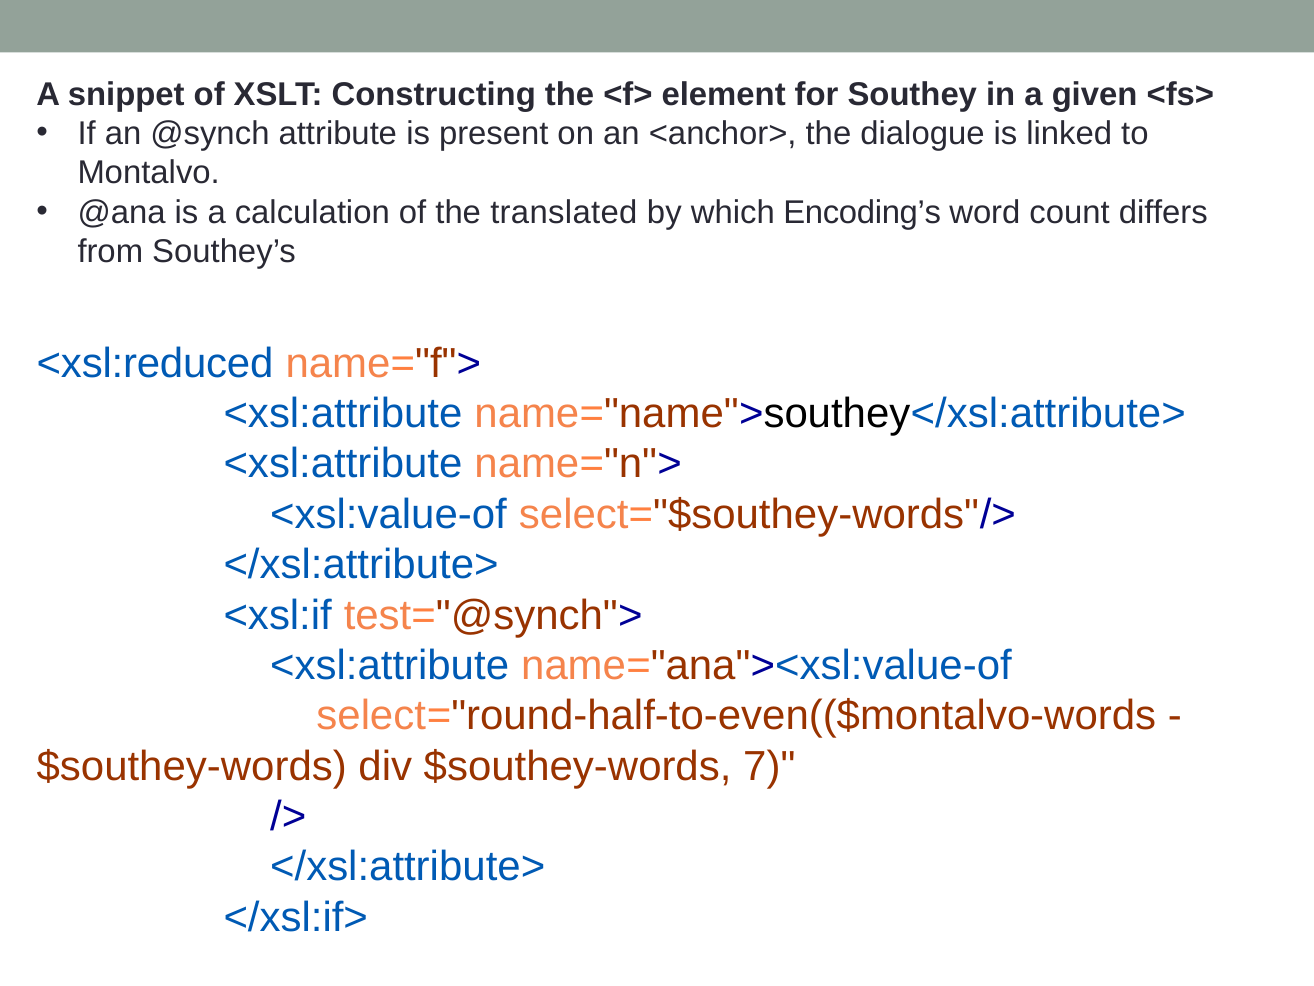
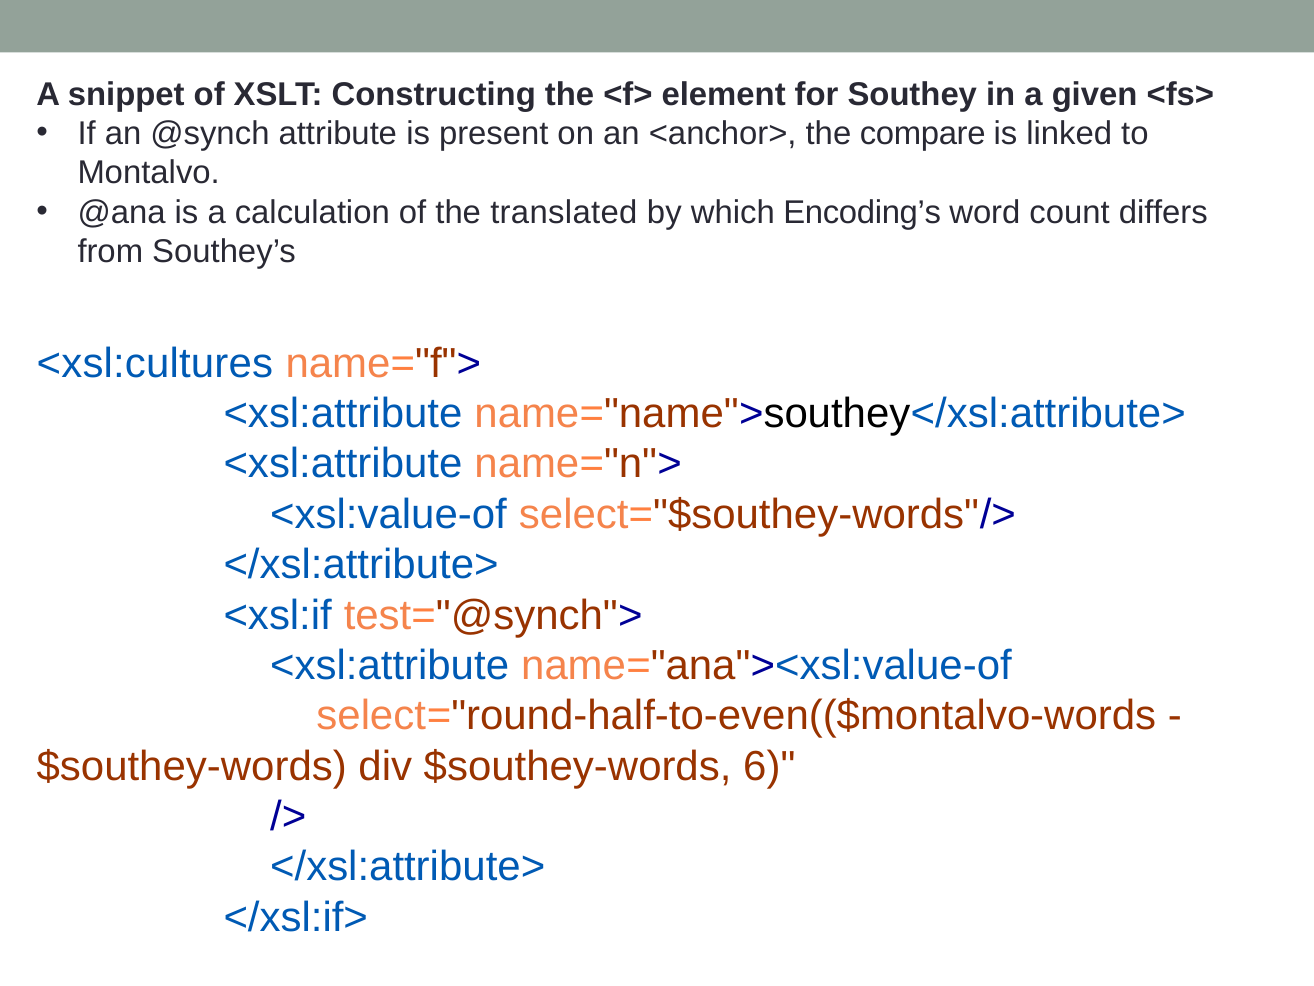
dialogue: dialogue -> compare
<xsl:reduced: <xsl:reduced -> <xsl:cultures
7: 7 -> 6
